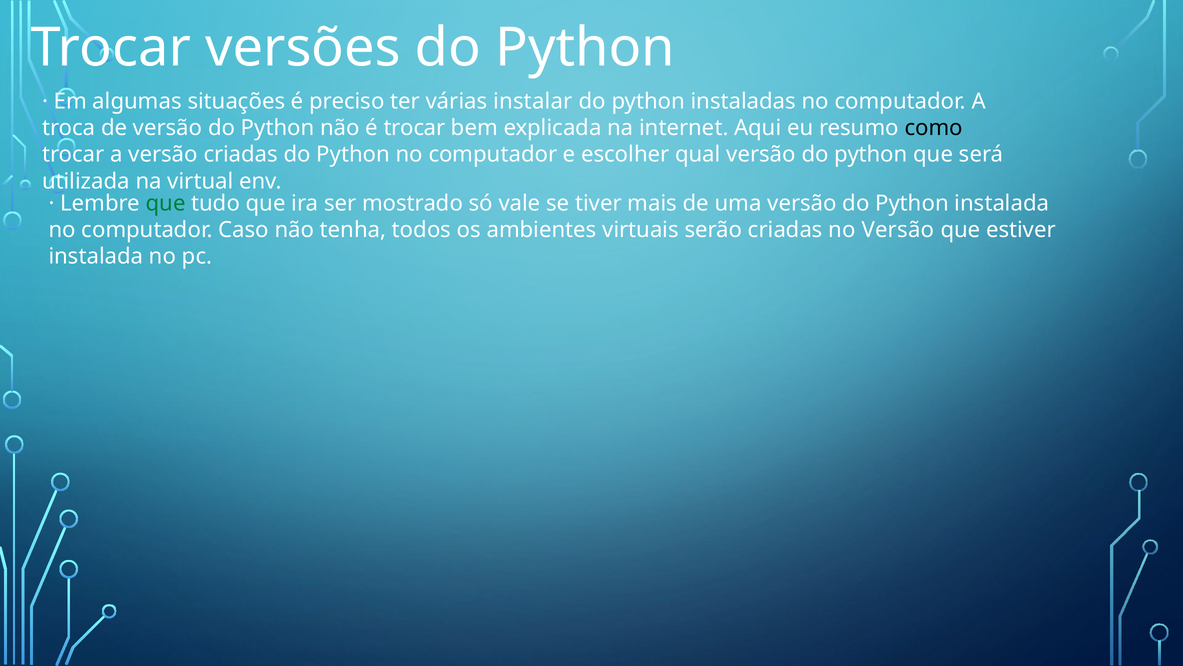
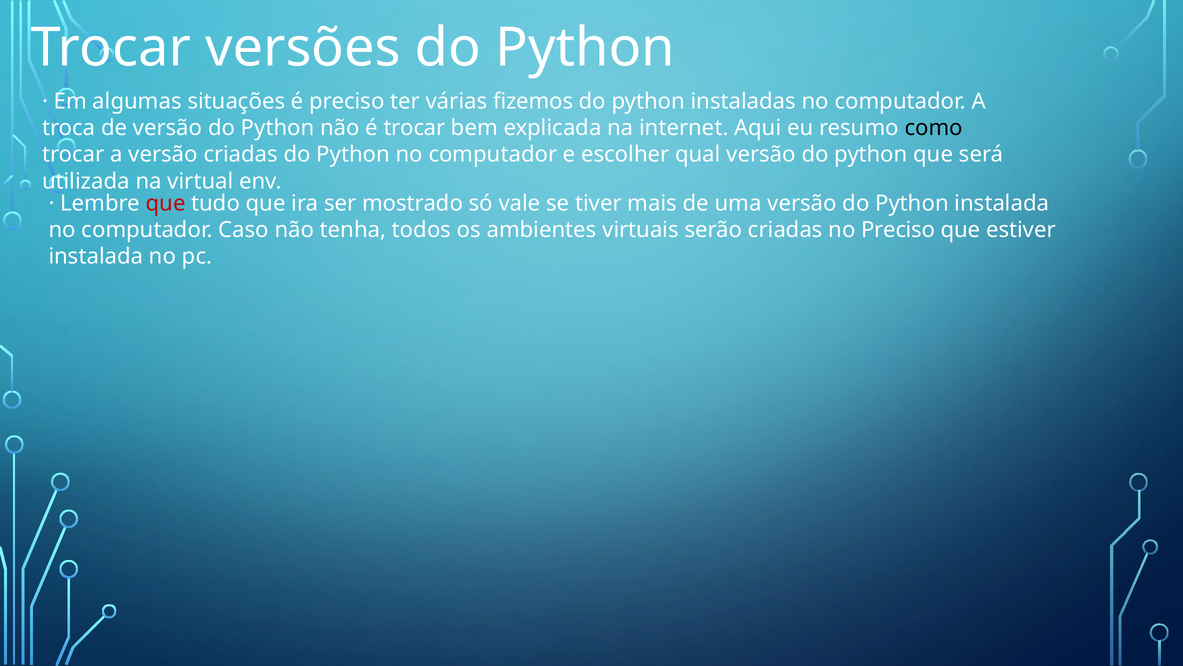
instalar: instalar -> fizemos
que at (166, 203) colour: green -> red
no Versão: Versão -> Preciso
